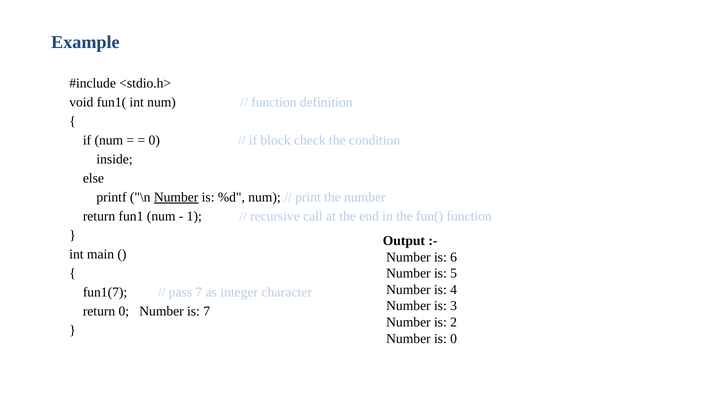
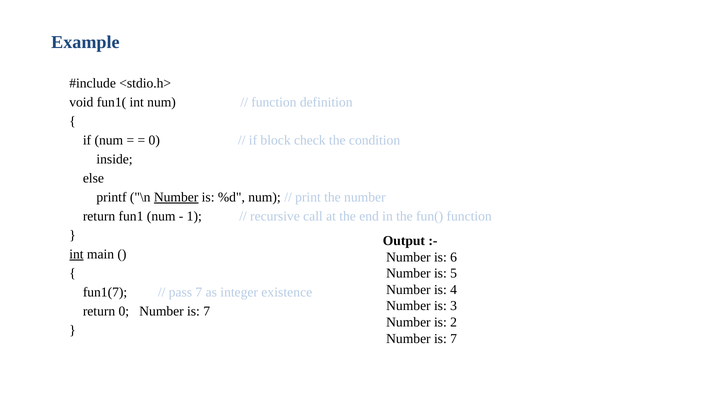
int at (76, 254) underline: none -> present
character: character -> existence
0 at (454, 339): 0 -> 7
